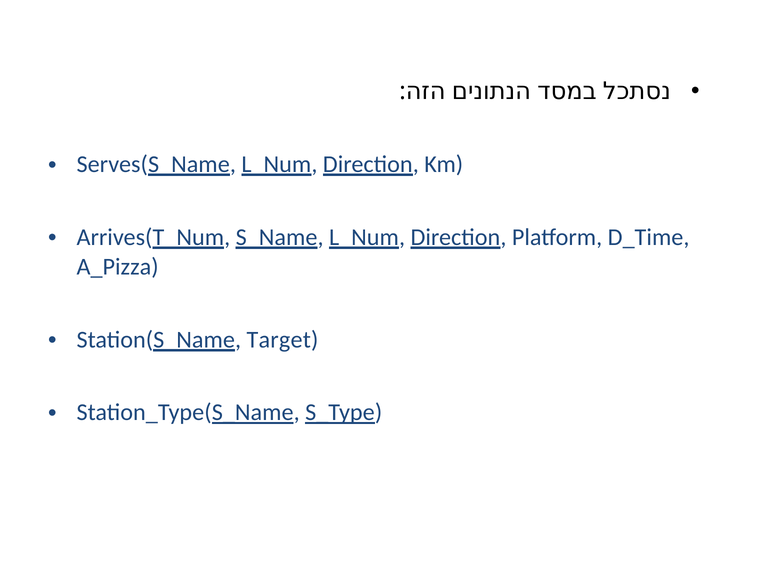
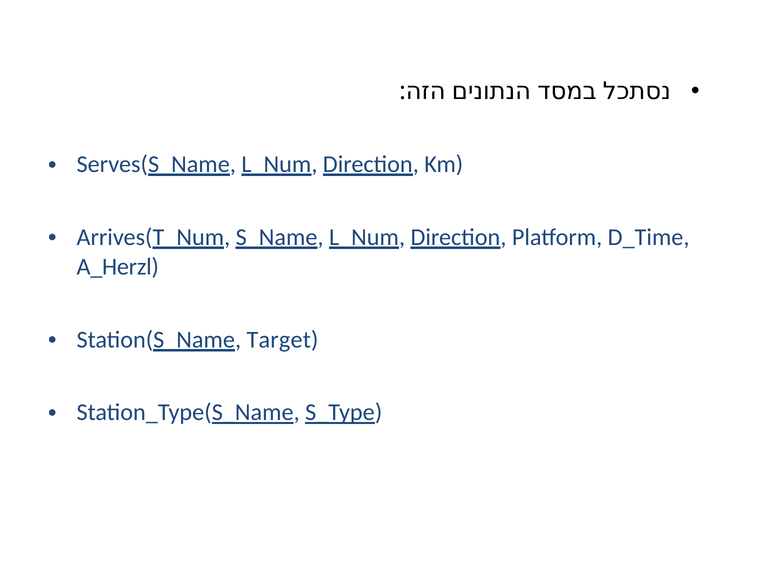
A_Pizza: A_Pizza -> A_Herzl
